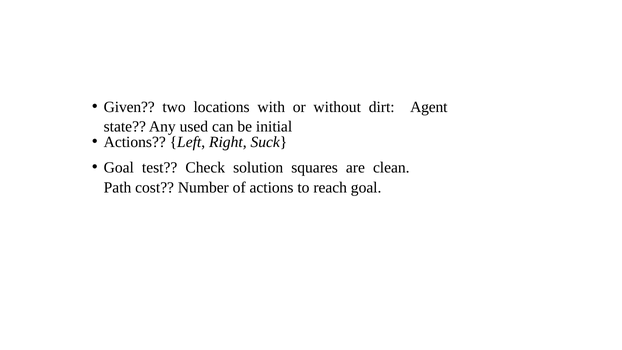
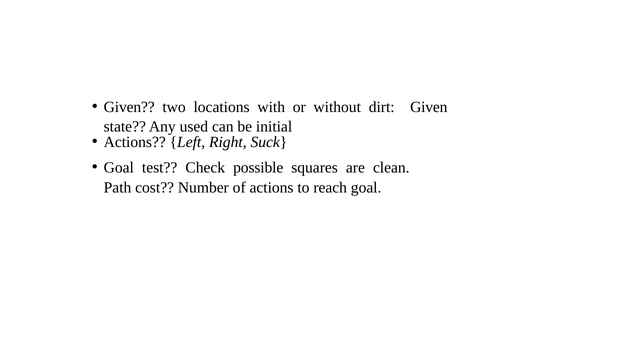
dirt Agent: Agent -> Given
solution: solution -> possible
